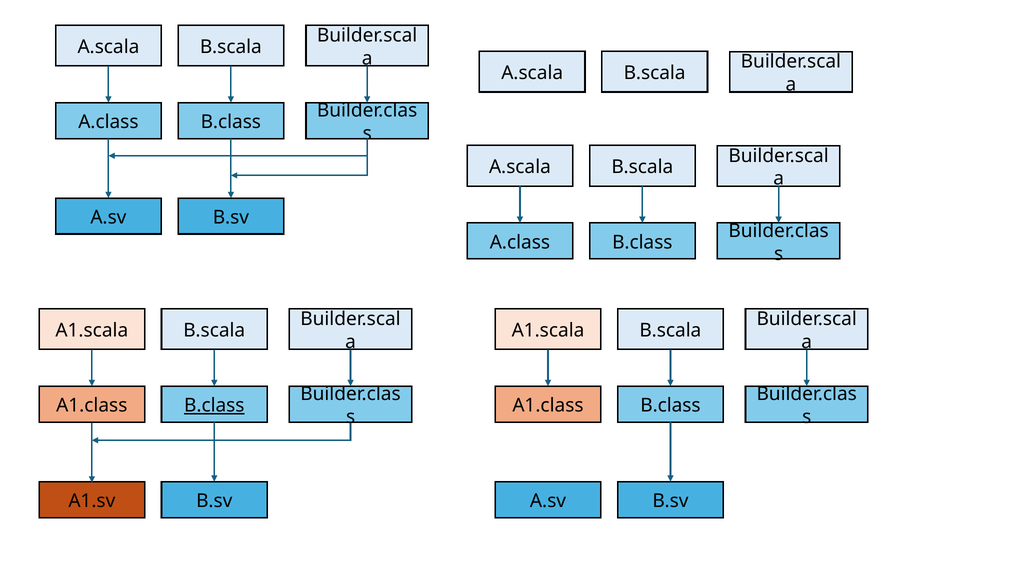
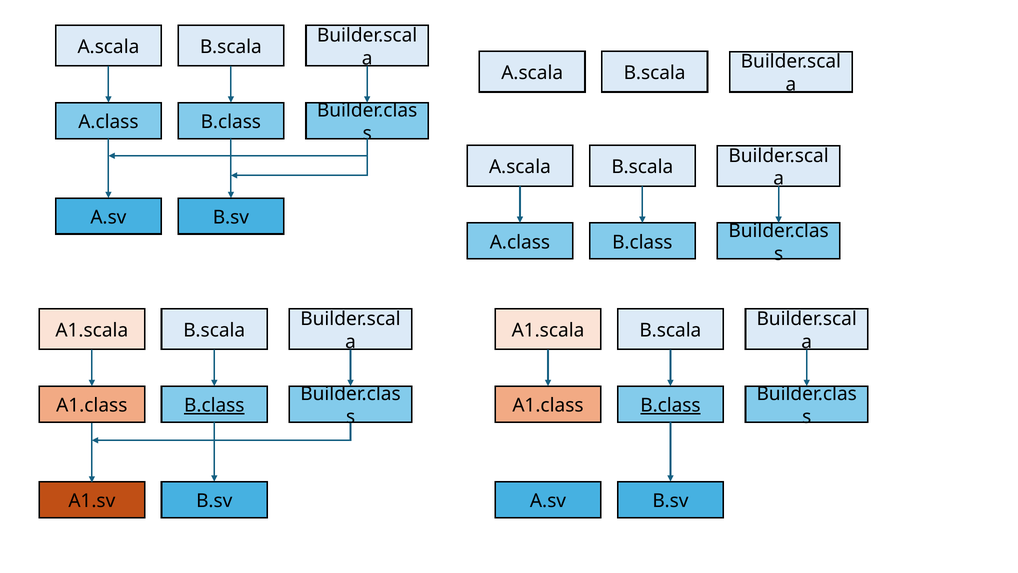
B.class at (670, 405) underline: none -> present
